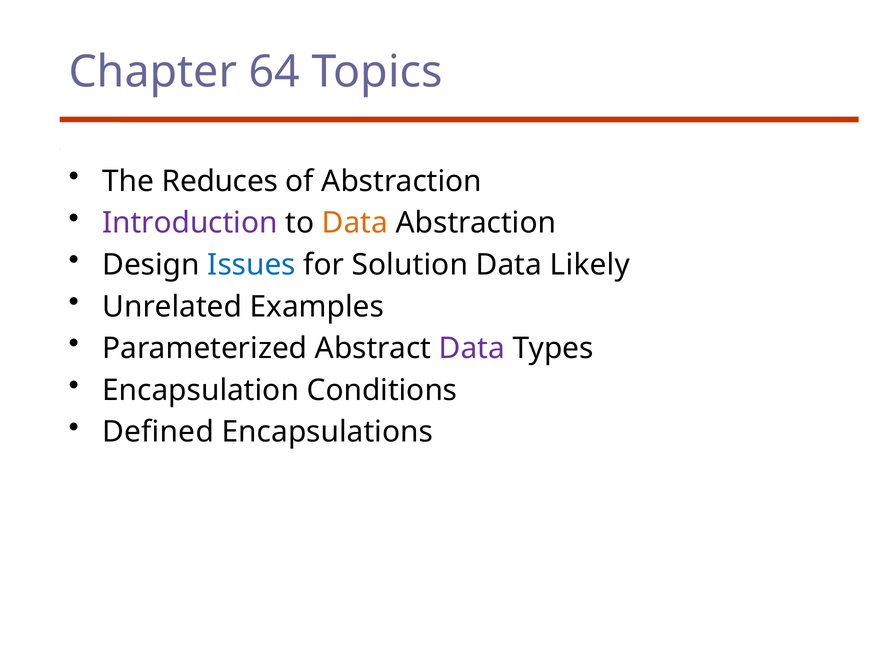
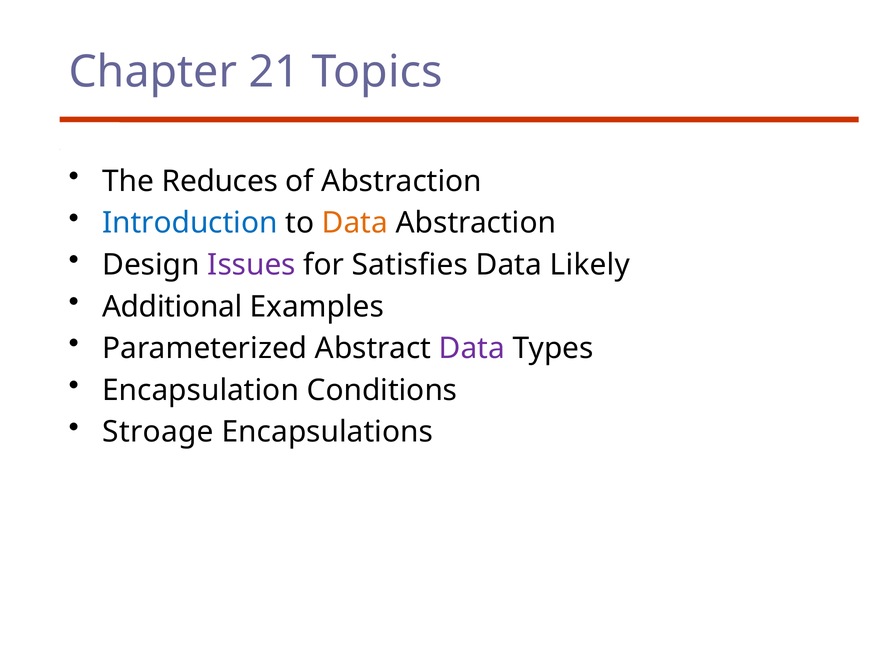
64: 64 -> 21
Introduction colour: purple -> blue
Issues colour: blue -> purple
Solution: Solution -> Satisfies
Unrelated: Unrelated -> Additional
Defined: Defined -> Stroage
